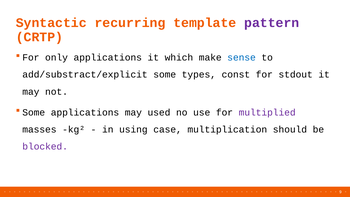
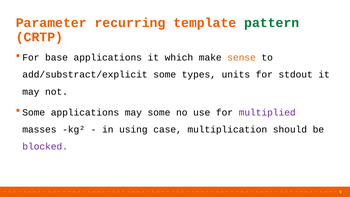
Syntactic: Syntactic -> Parameter
pattern colour: purple -> green
only: only -> base
sense colour: blue -> orange
const: const -> units
may used: used -> some
